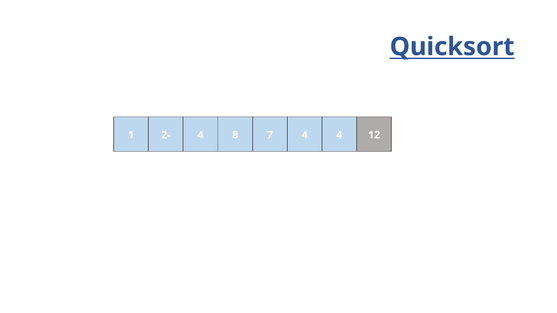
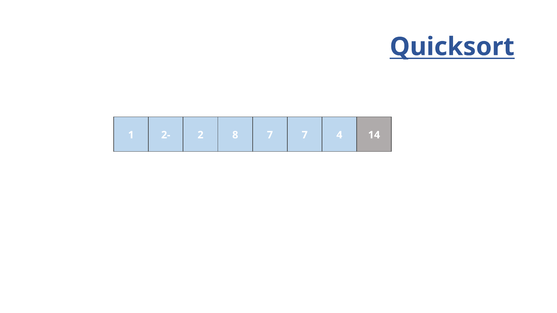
4 at (201, 135): 4 -> 2
7 4: 4 -> 7
12: 12 -> 14
